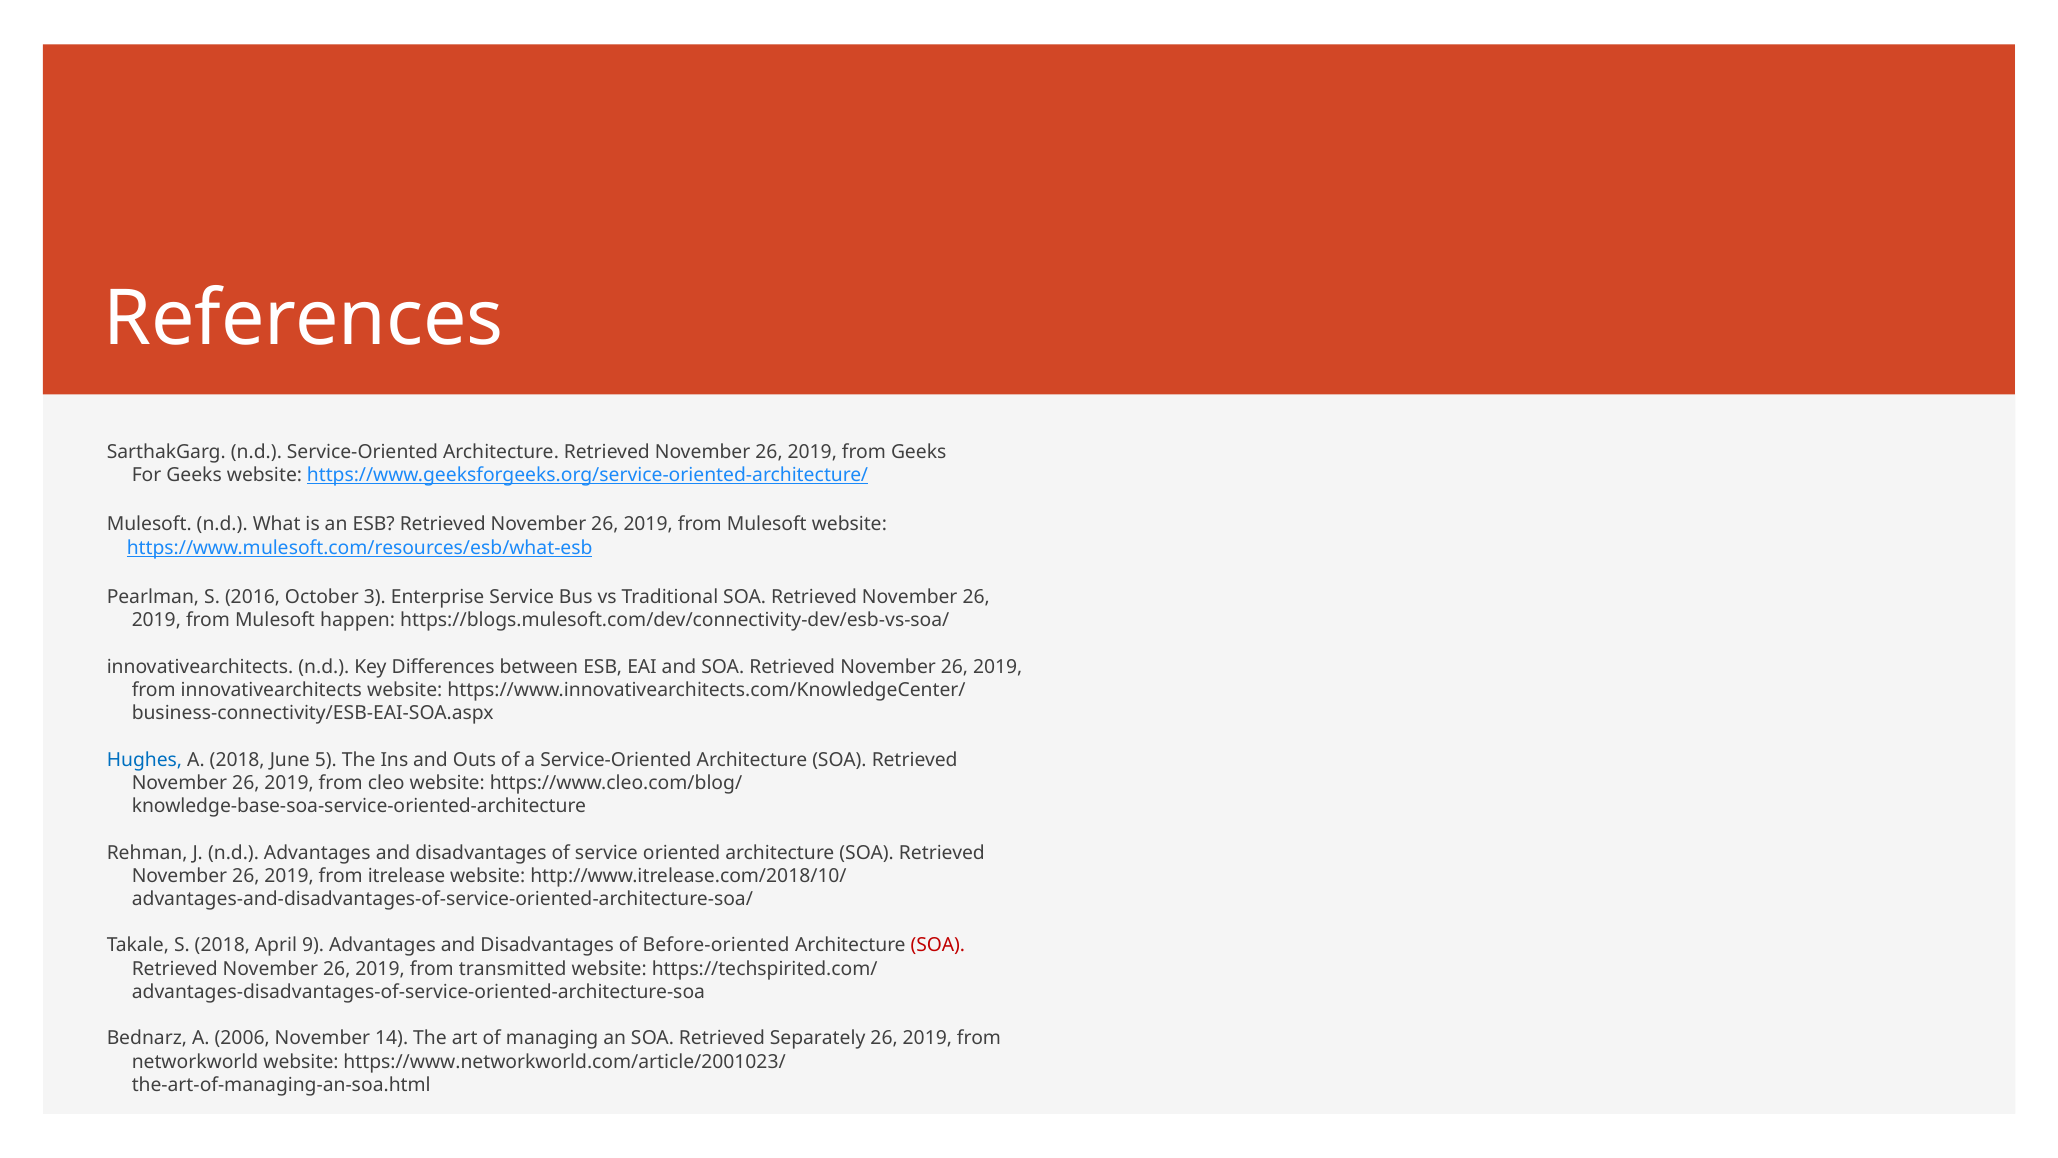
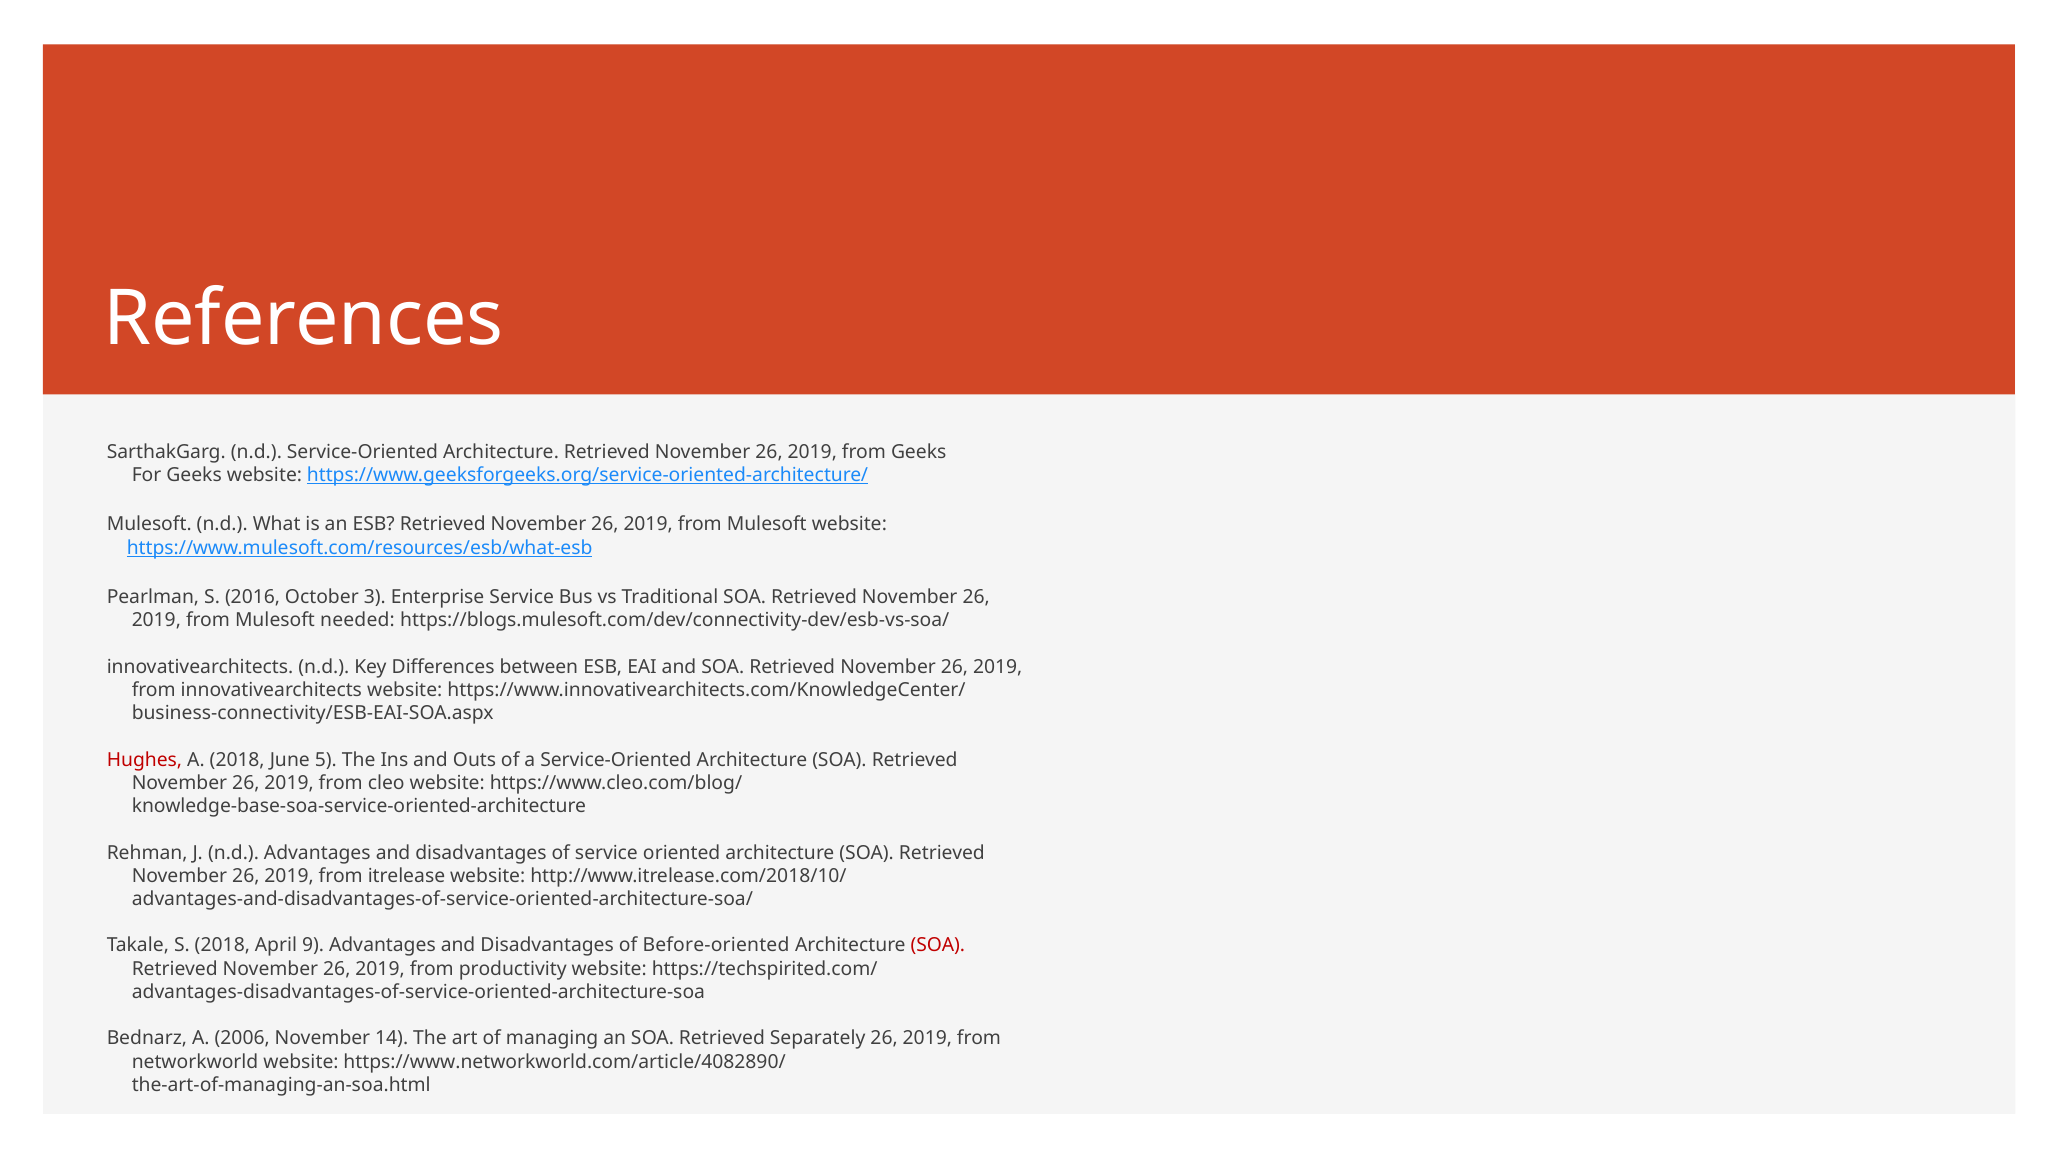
happen: happen -> needed
Hughes colour: blue -> red
transmitted: transmitted -> productivity
https://www.networkworld.com/article/2001023/: https://www.networkworld.com/article/2001023/ -> https://www.networkworld.com/article/4082890/
